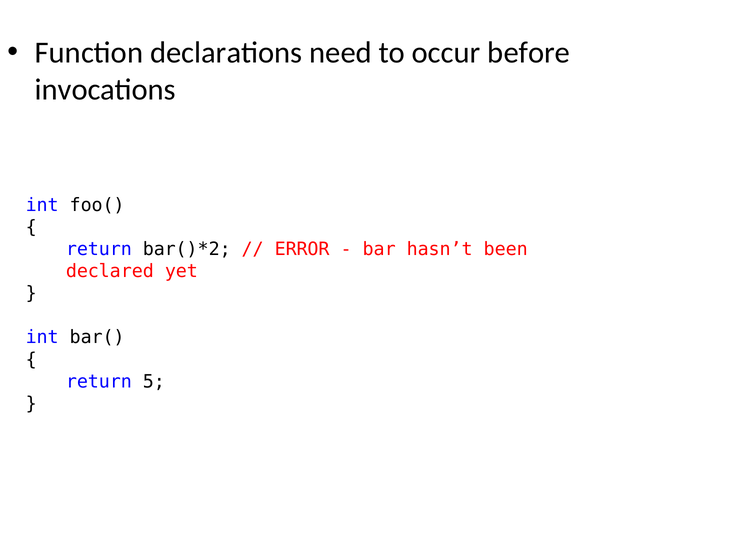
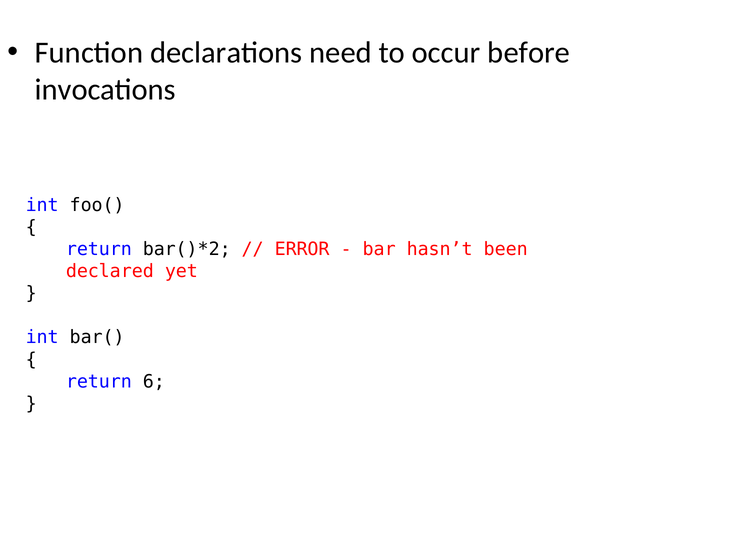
5: 5 -> 6
